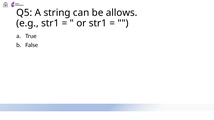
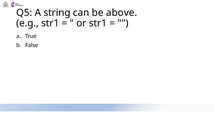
allows: allows -> above
